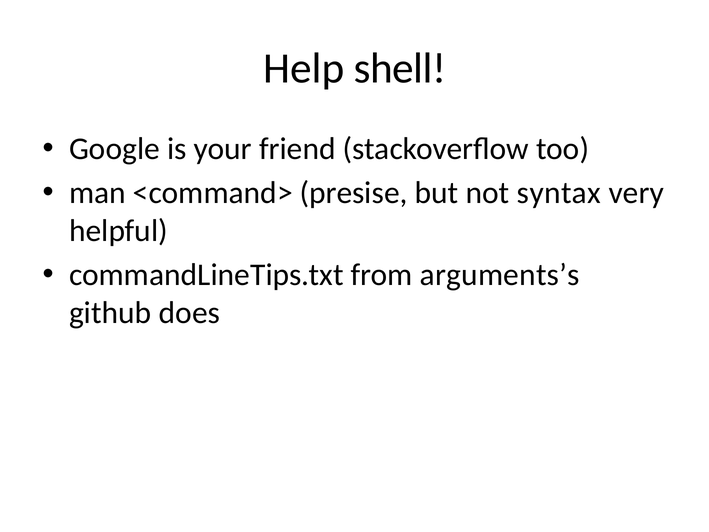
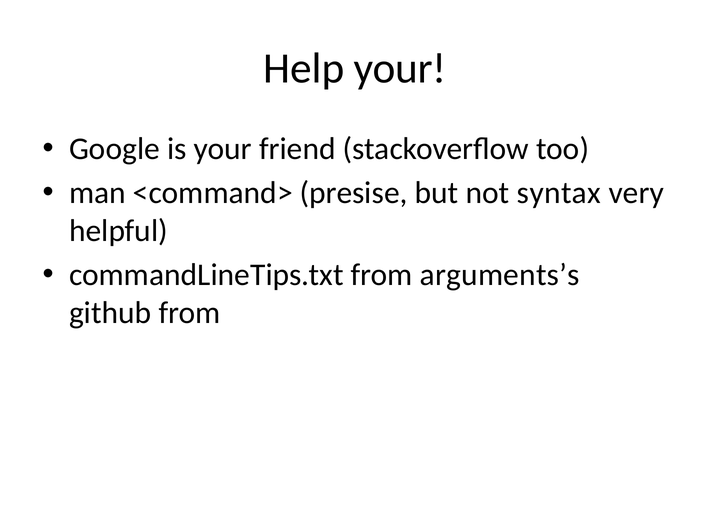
Help shell: shell -> your
github does: does -> from
